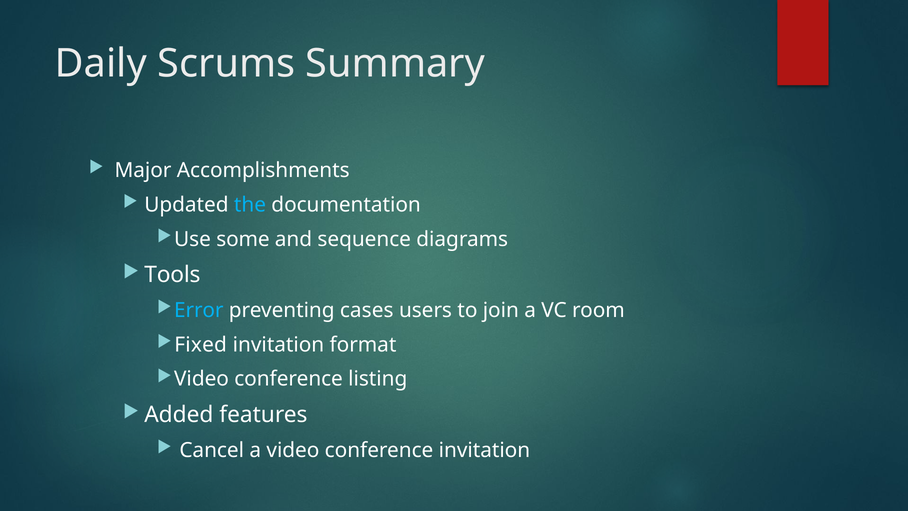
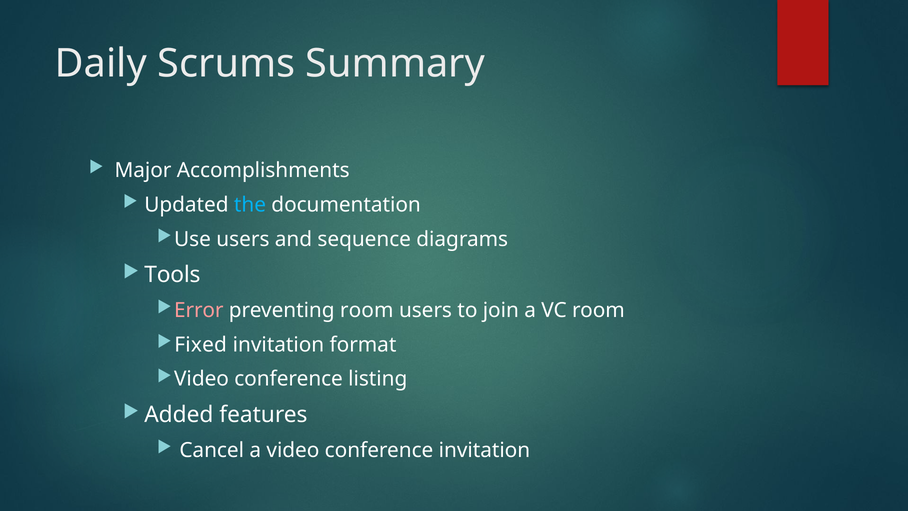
Use some: some -> users
Error colour: light blue -> pink
preventing cases: cases -> room
